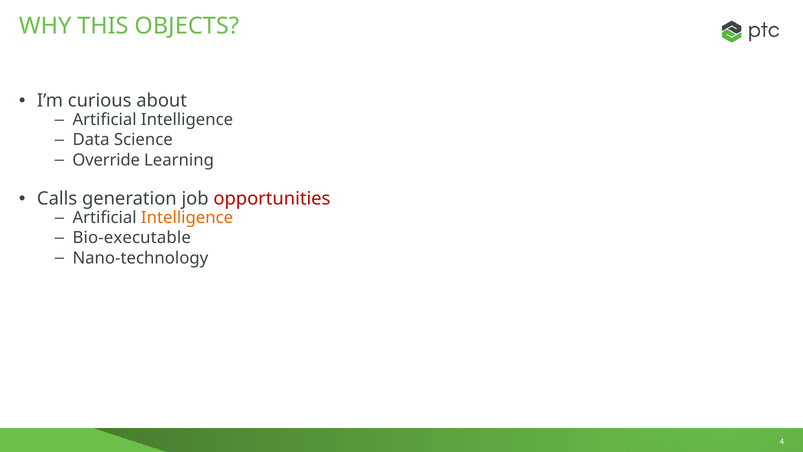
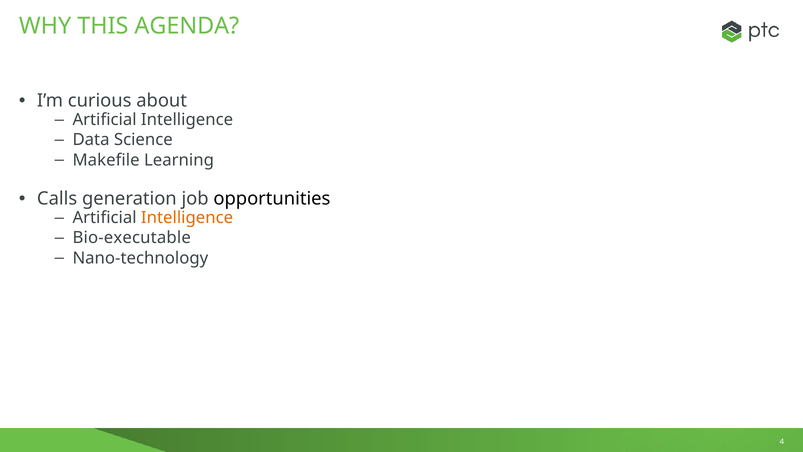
OBJECTS: OBJECTS -> AGENDA
Override: Override -> Makefile
opportunities colour: red -> black
